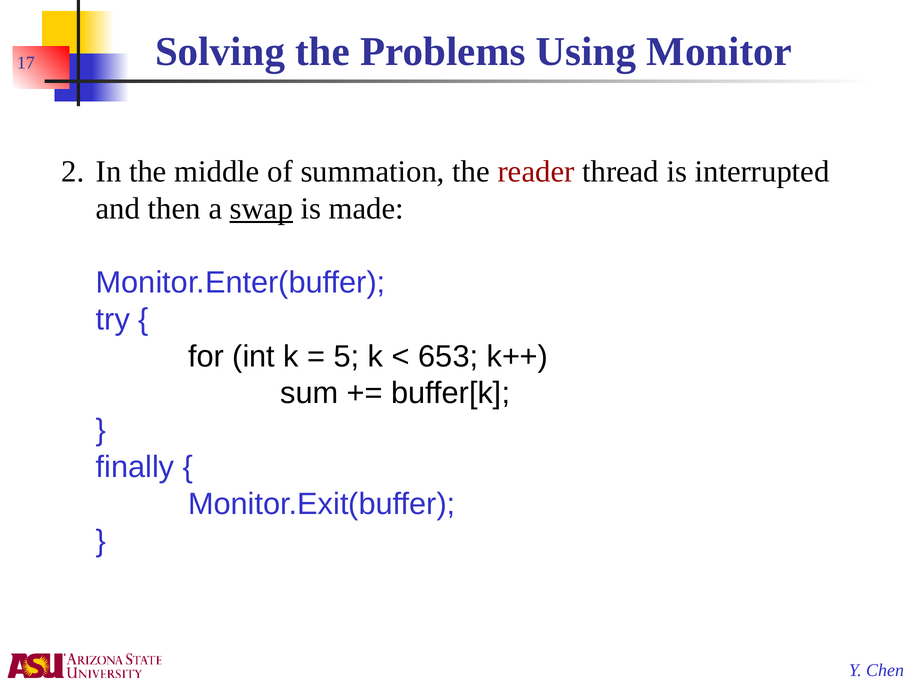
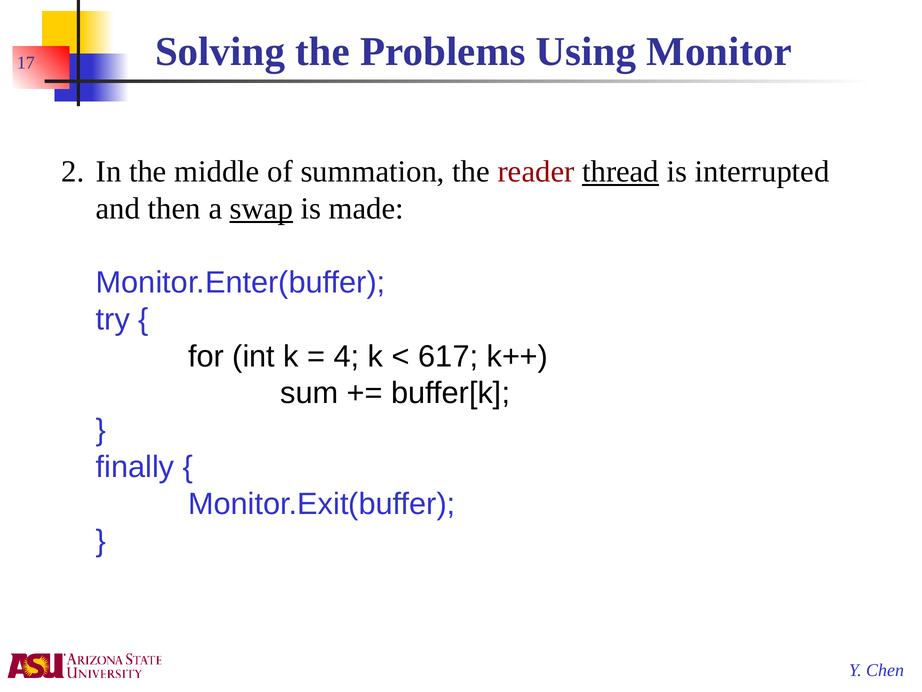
thread underline: none -> present
5: 5 -> 4
653: 653 -> 617
